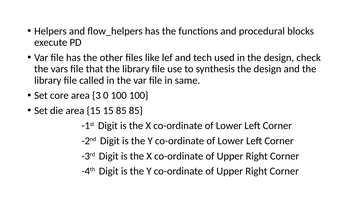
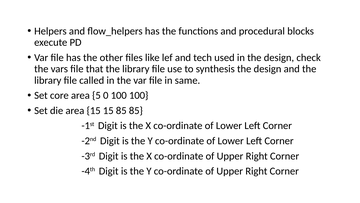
3: 3 -> 5
